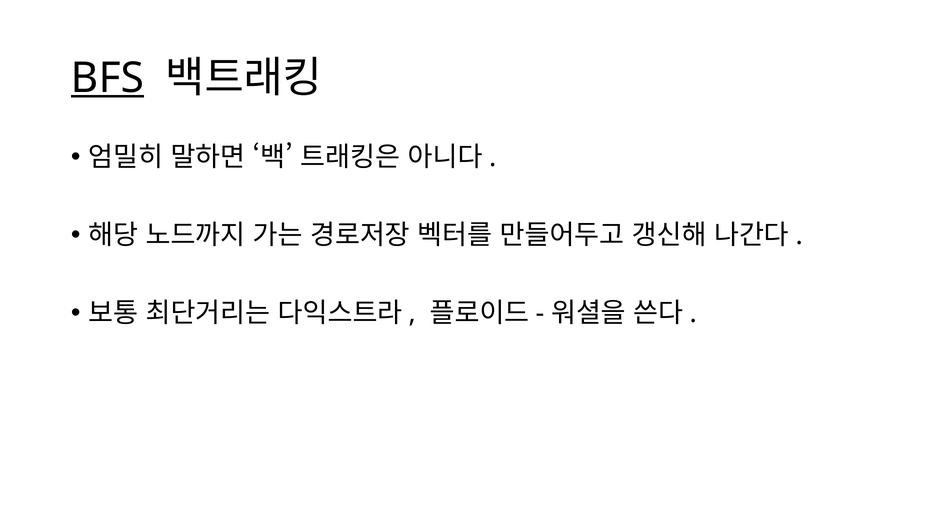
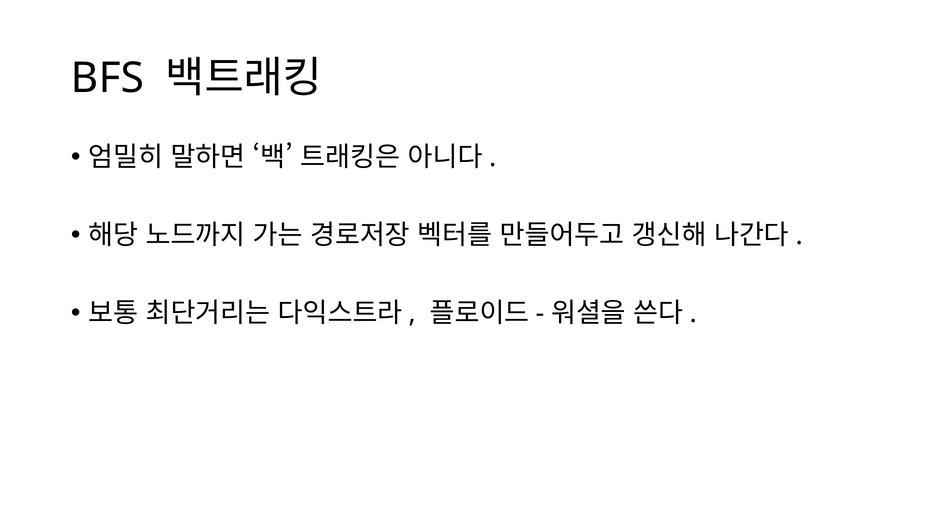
BFS underline: present -> none
